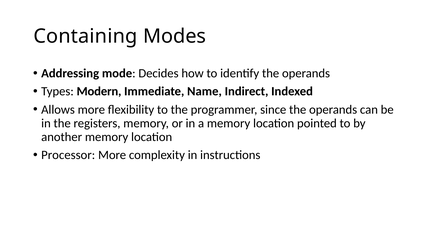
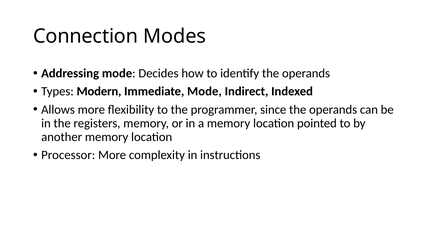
Containing: Containing -> Connection
Immediate Name: Name -> Mode
